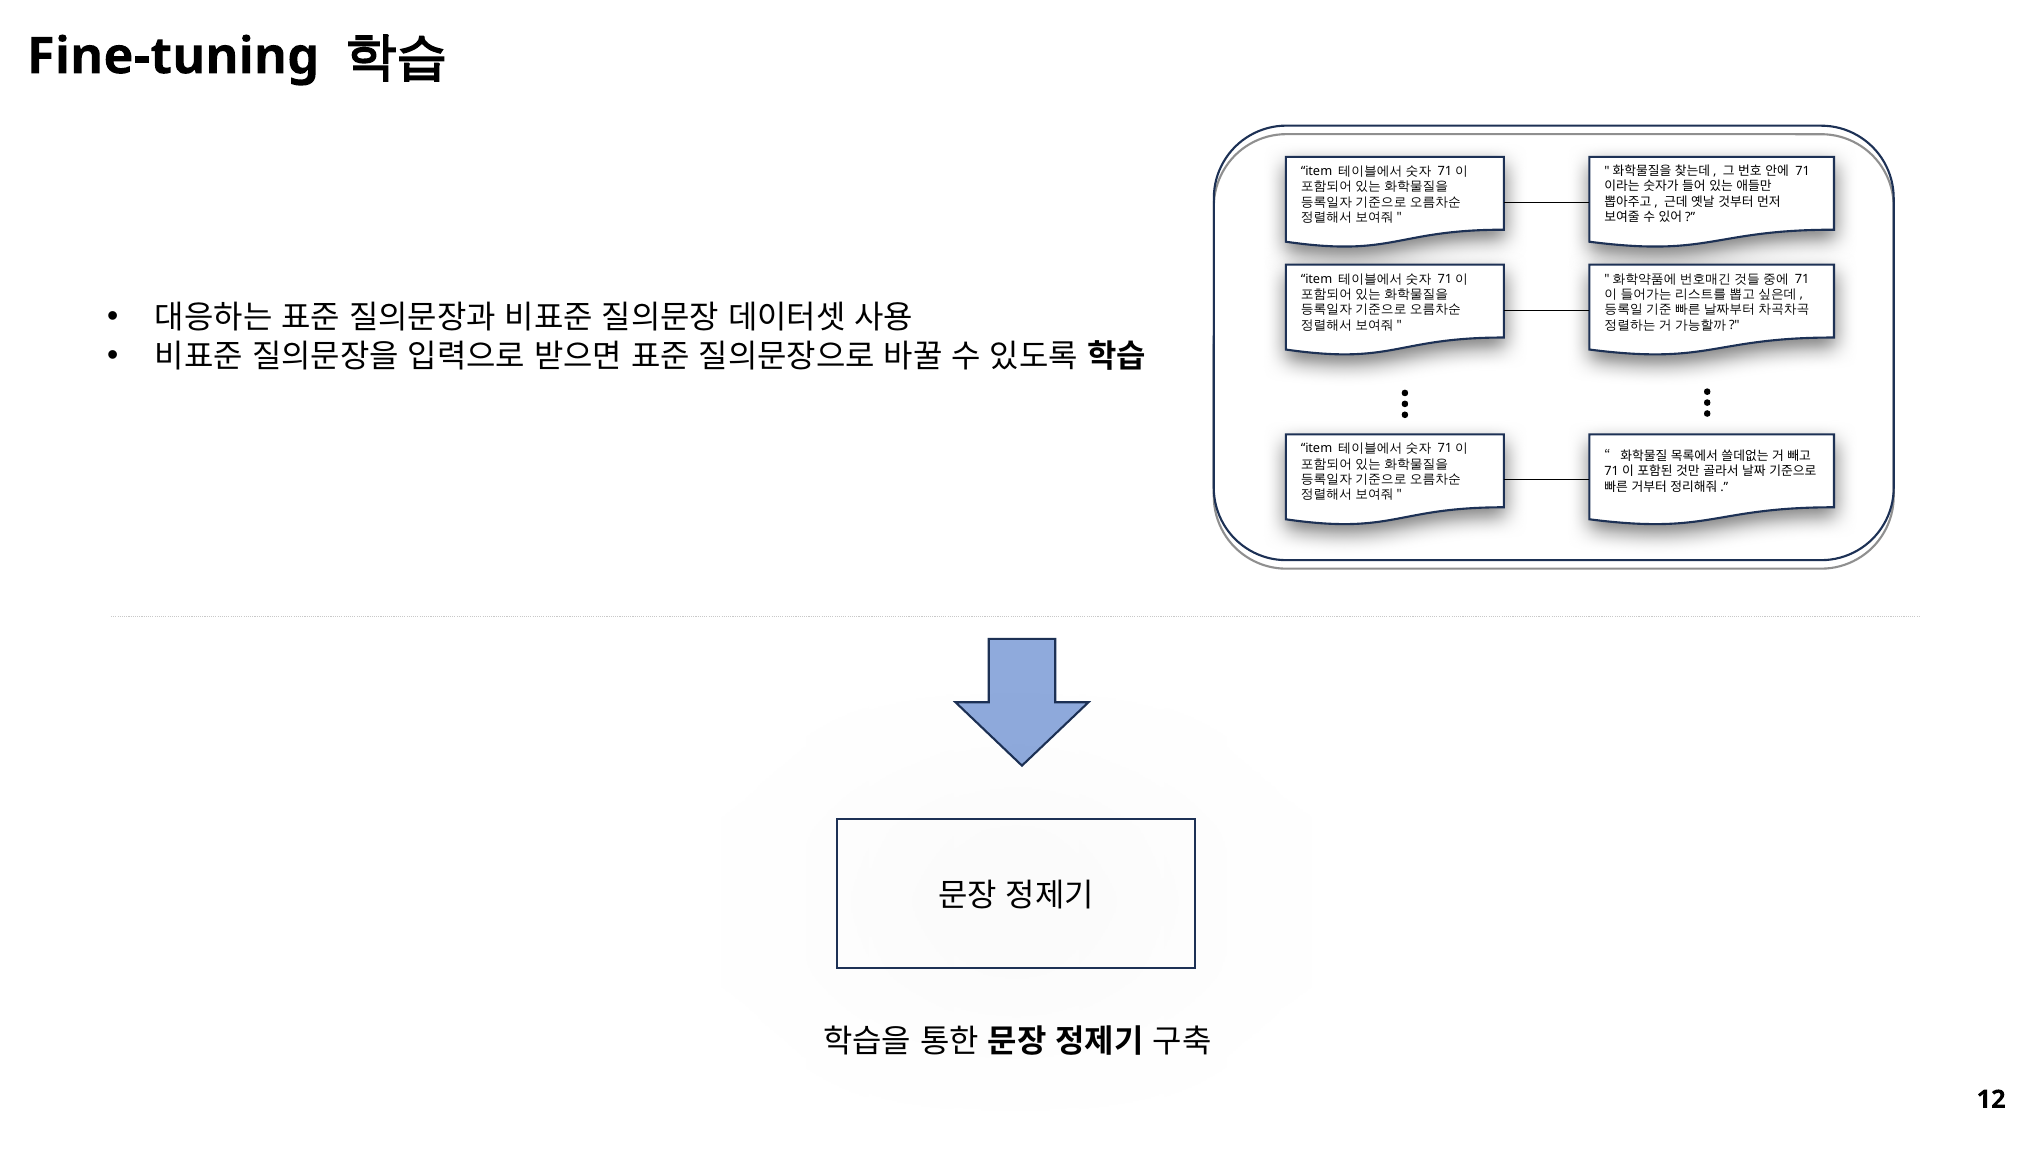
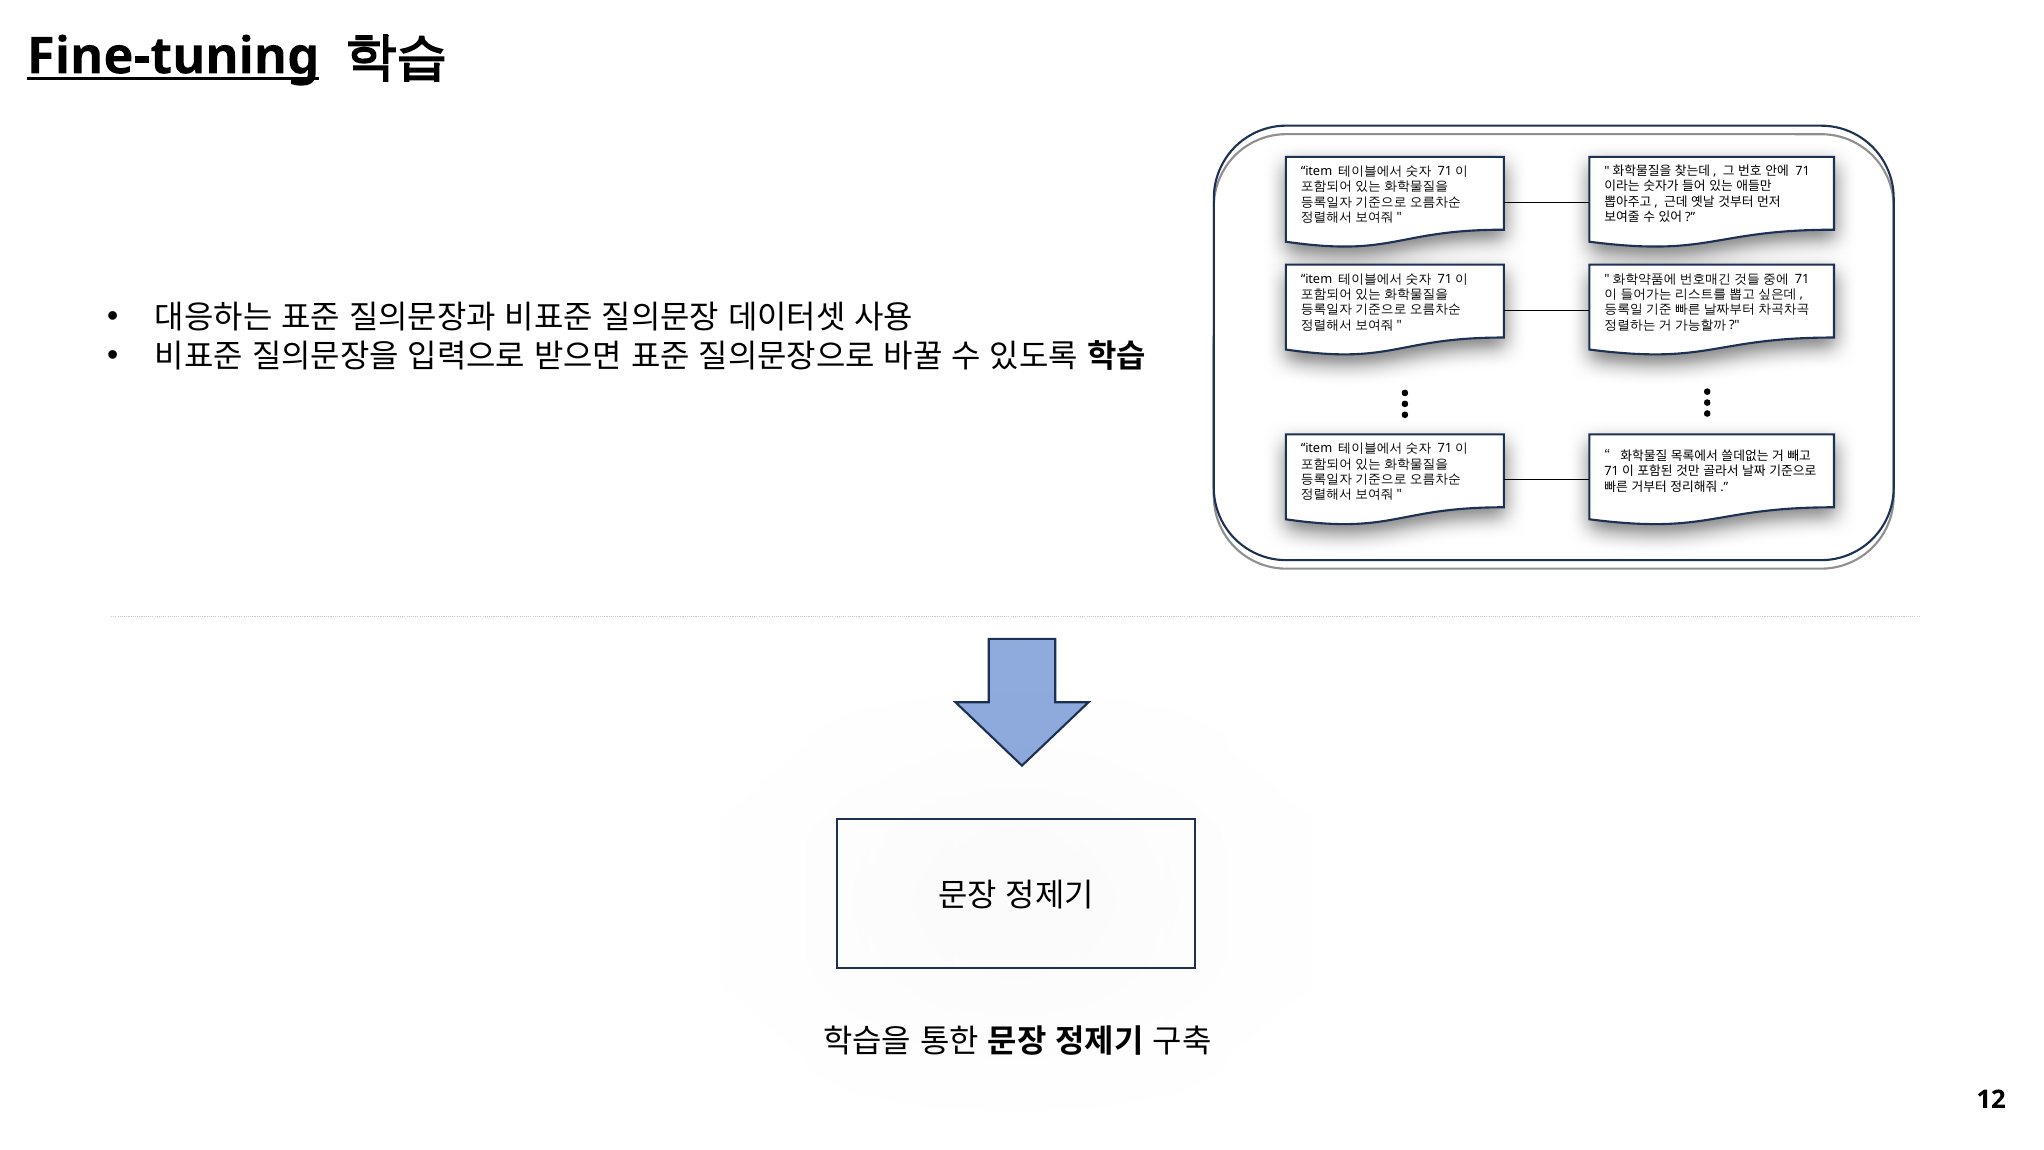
Fine-tuning underline: none -> present
